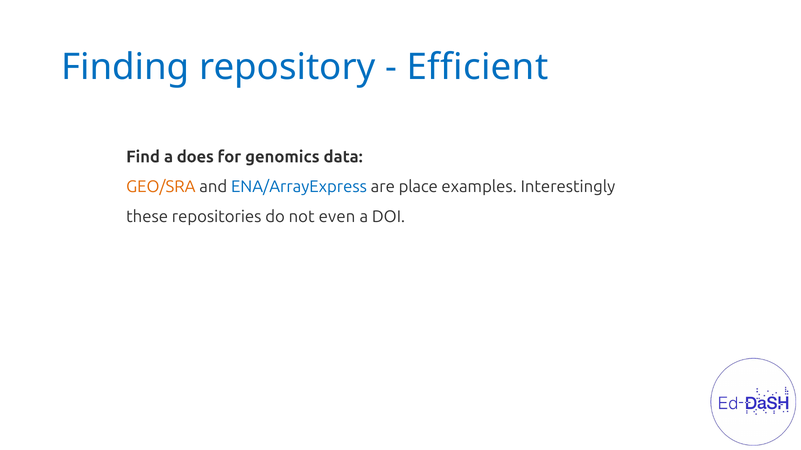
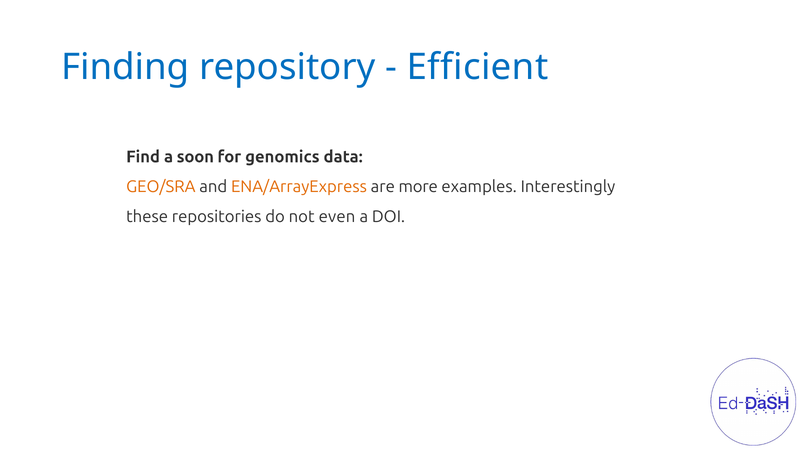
does: does -> soon
ENA/ArrayExpress colour: blue -> orange
place: place -> more
